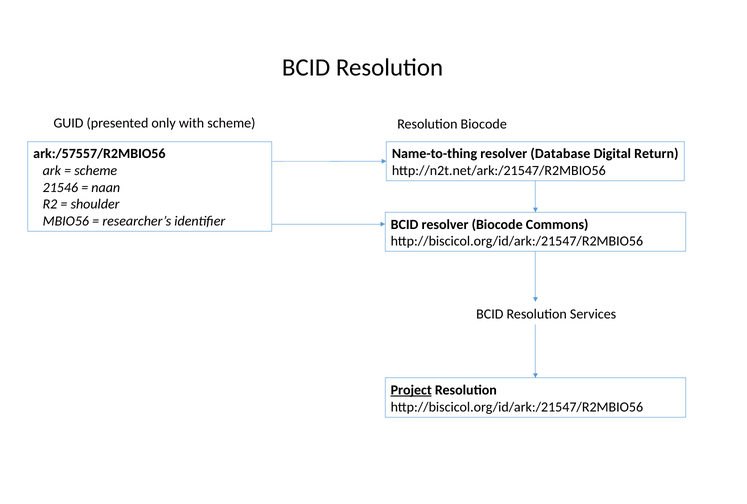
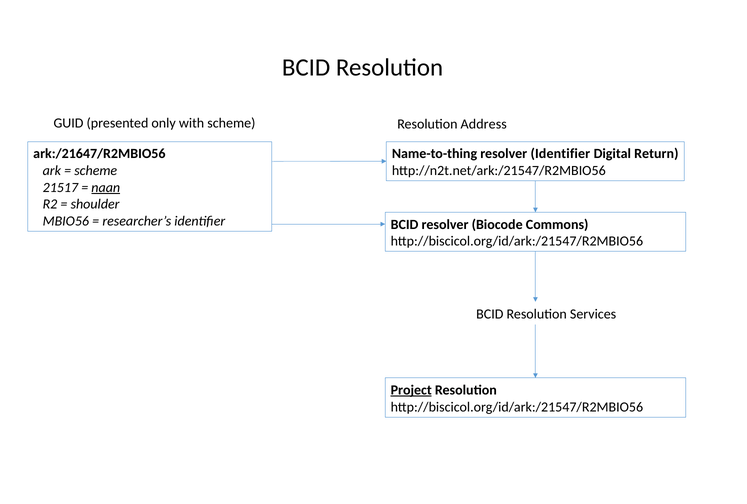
Resolution Biocode: Biocode -> Address
ark:/57557/R2MBIO56: ark:/57557/R2MBIO56 -> ark:/21647/R2MBIO56
resolver Database: Database -> Identifier
21546: 21546 -> 21517
naan underline: none -> present
